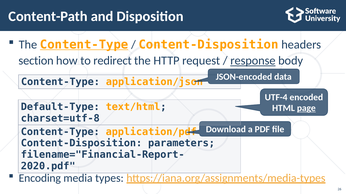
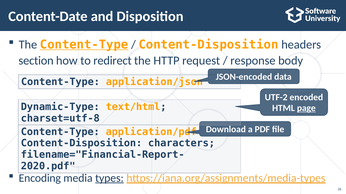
Content-Path: Content-Path -> Content-Date
response underline: present -> none
UTF-4: UTF-4 -> UTF-2
Default-Type: Default-Type -> Dynamic-Type
parameters: parameters -> characters
types underline: none -> present
